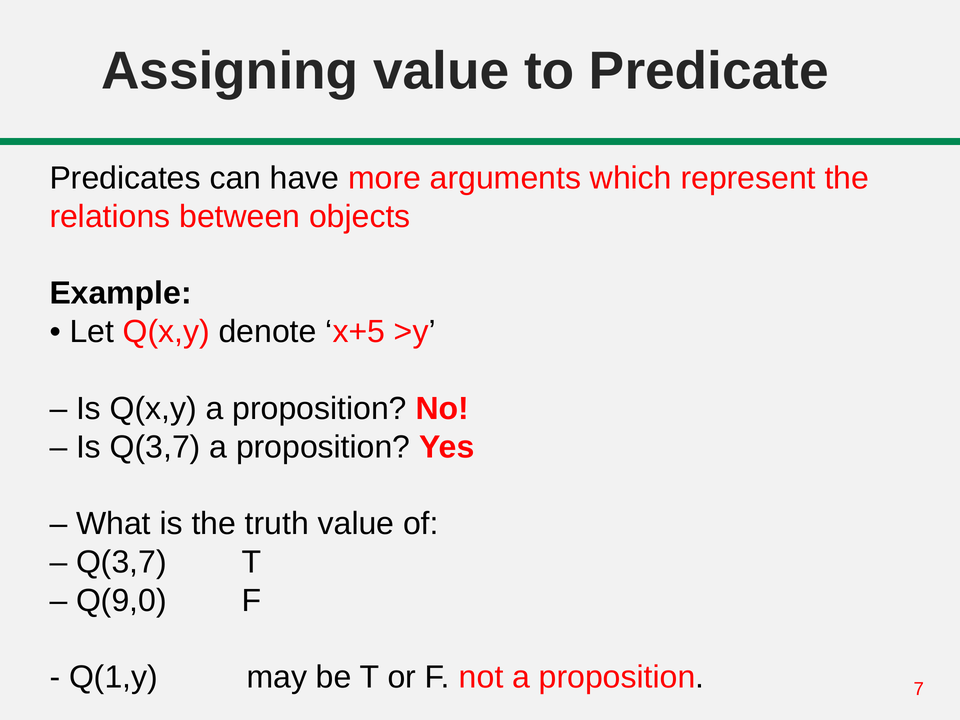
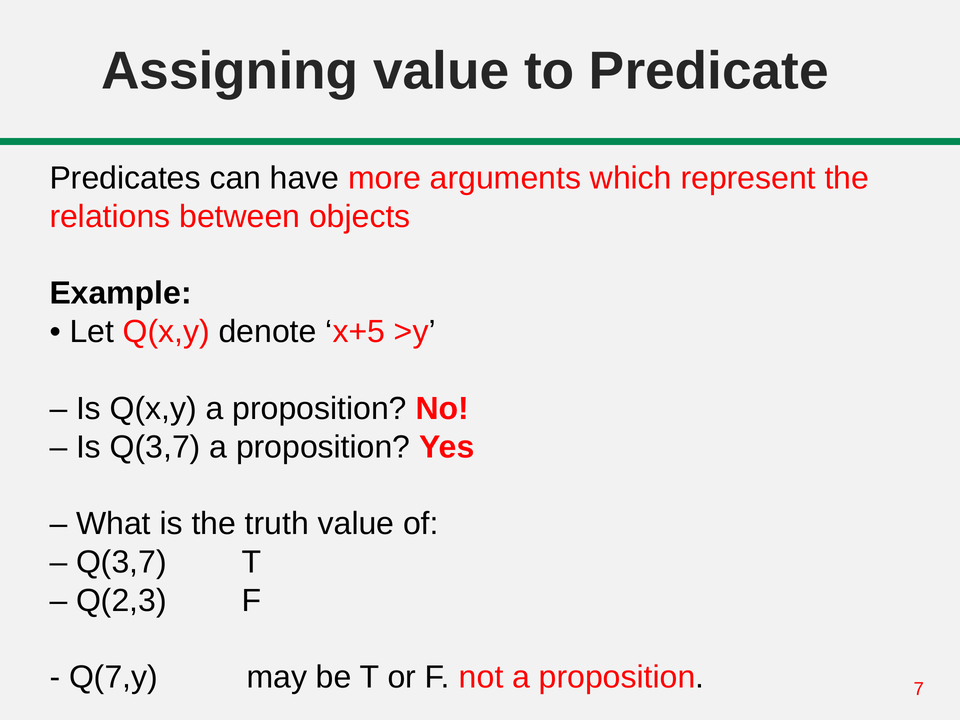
Q(9,0: Q(9,0 -> Q(2,3
Q(1,y: Q(1,y -> Q(7,y
